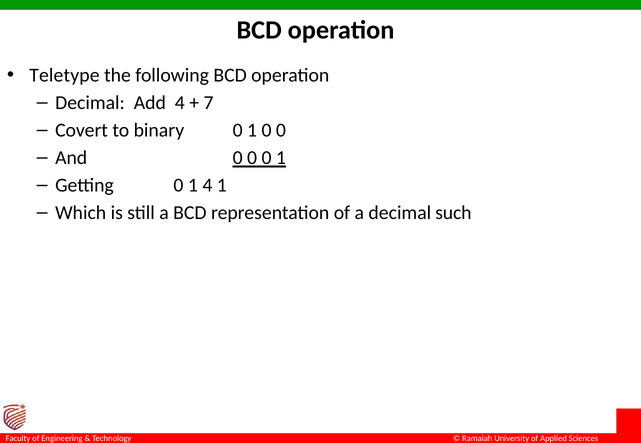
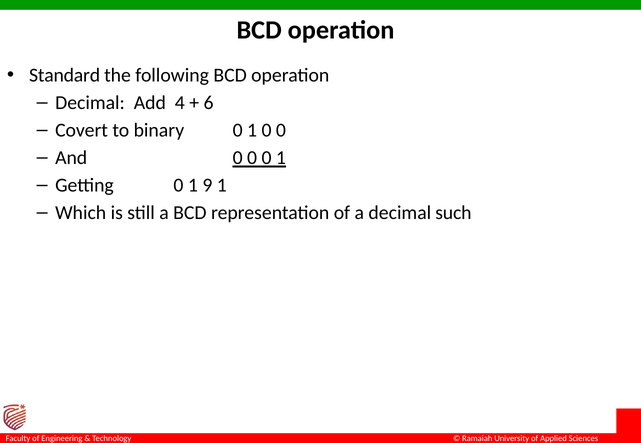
Teletype: Teletype -> Standard
7 at (209, 103): 7 -> 6
1 4: 4 -> 9
